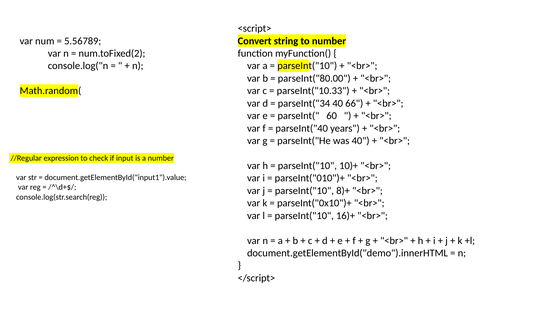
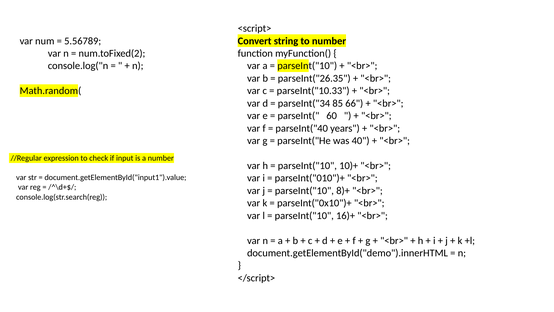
parseInt("80.00: parseInt("80.00 -> parseInt("26.35
parseInt("34 40: 40 -> 85
